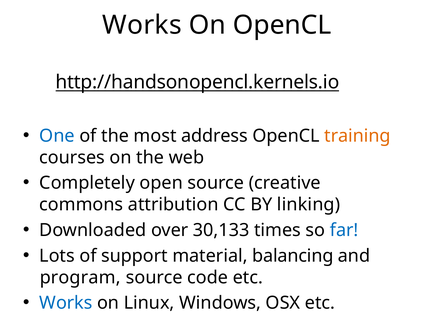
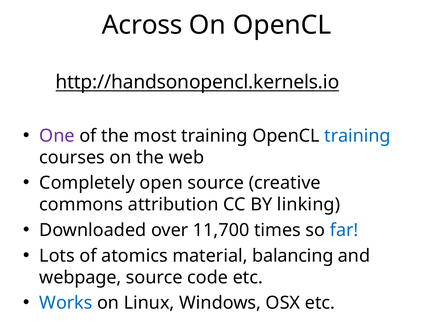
Works at (142, 25): Works -> Across
One colour: blue -> purple
most address: address -> training
training at (358, 136) colour: orange -> blue
30,133: 30,133 -> 11,700
support: support -> atomics
program: program -> webpage
